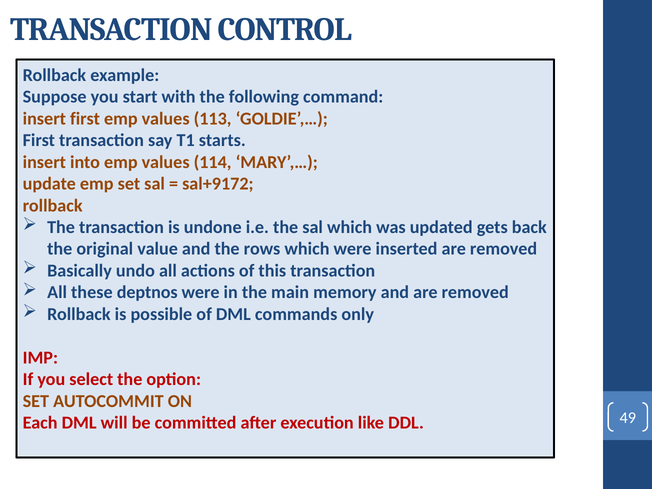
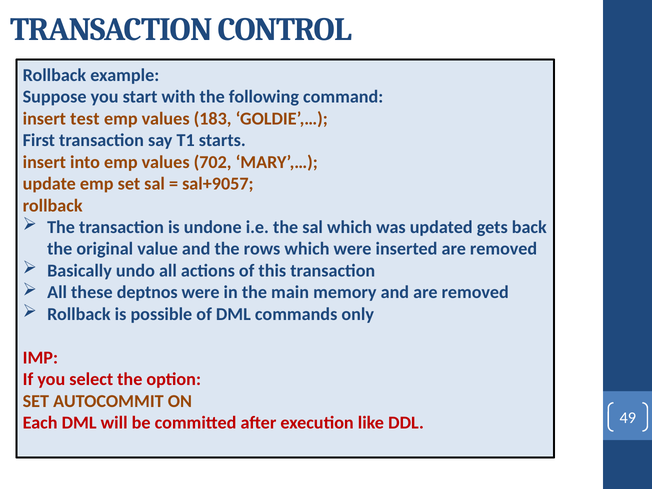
insert first: first -> test
113: 113 -> 183
114: 114 -> 702
sal+9172: sal+9172 -> sal+9057
